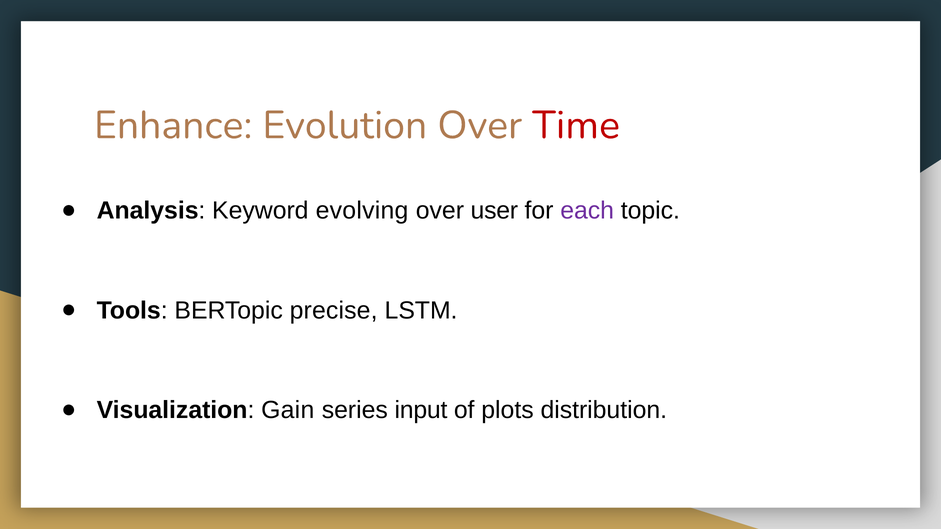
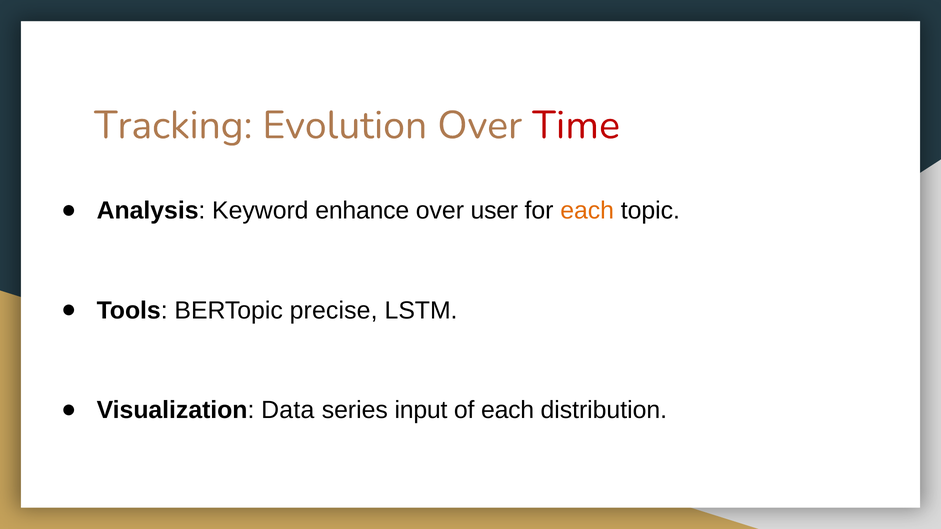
Enhance: Enhance -> Tracking
evolving: evolving -> enhance
each at (587, 211) colour: purple -> orange
Gain: Gain -> Data
of plots: plots -> each
